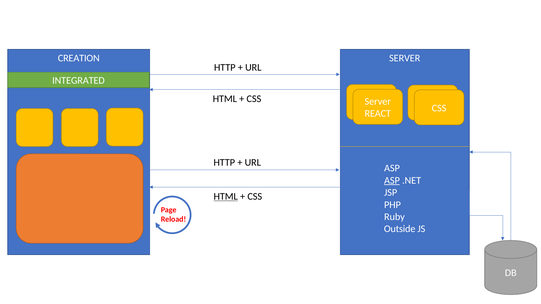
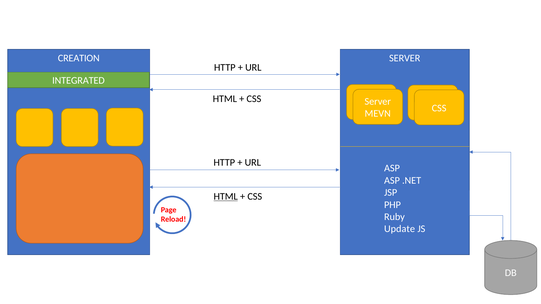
REACT: REACT -> MEVN
ASP at (392, 181) underline: present -> none
Outside: Outside -> Update
